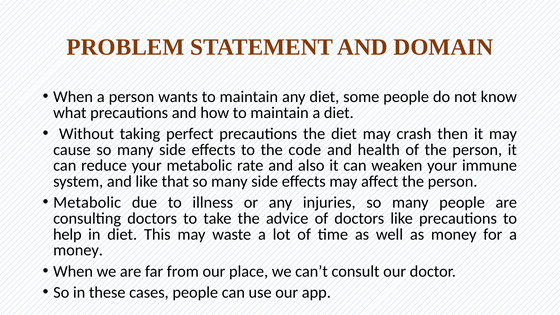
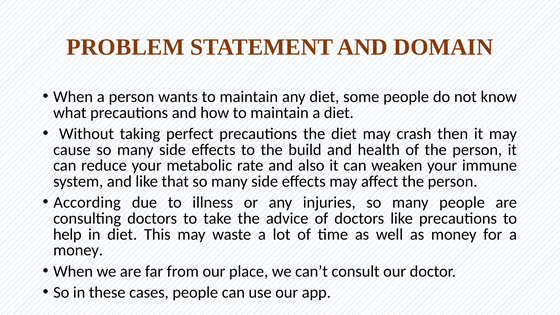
code: code -> build
Metabolic at (87, 203): Metabolic -> According
